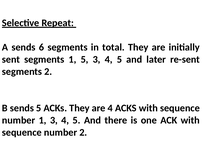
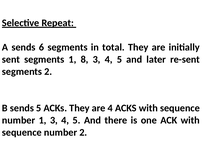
1 5: 5 -> 8
